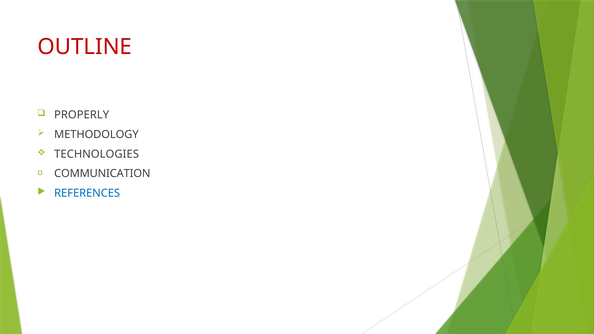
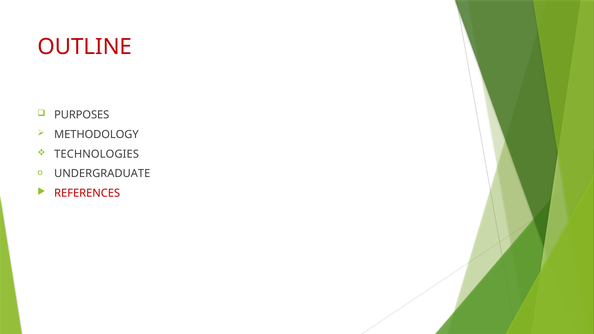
PROPERLY: PROPERLY -> PURPOSES
COMMUNICATION: COMMUNICATION -> UNDERGRADUATE
REFERENCES colour: blue -> red
